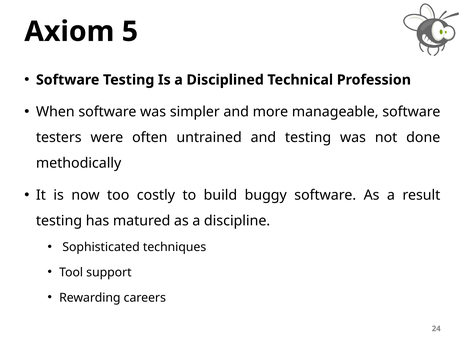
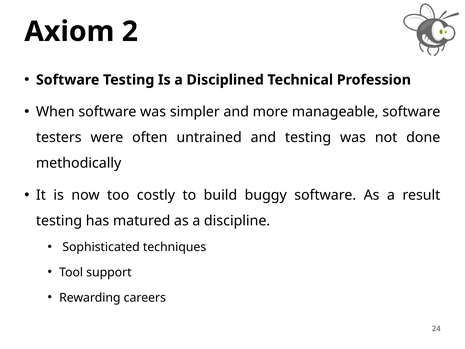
5: 5 -> 2
